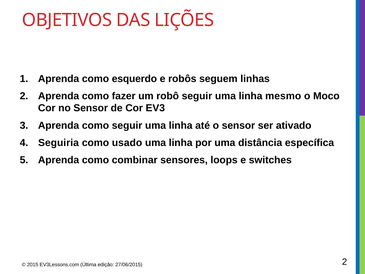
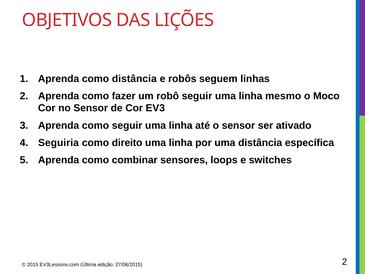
como esquerdo: esquerdo -> distância
usado: usado -> direito
